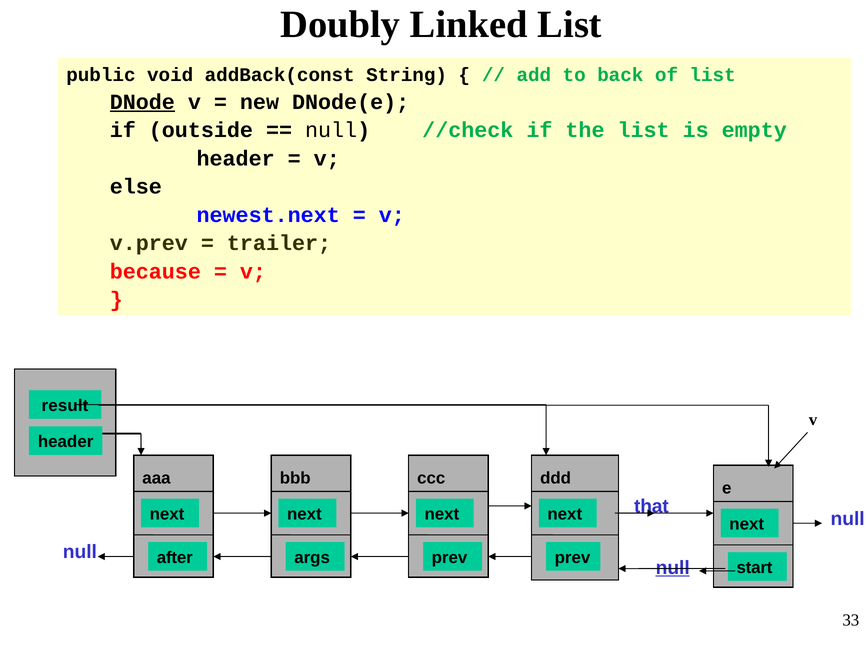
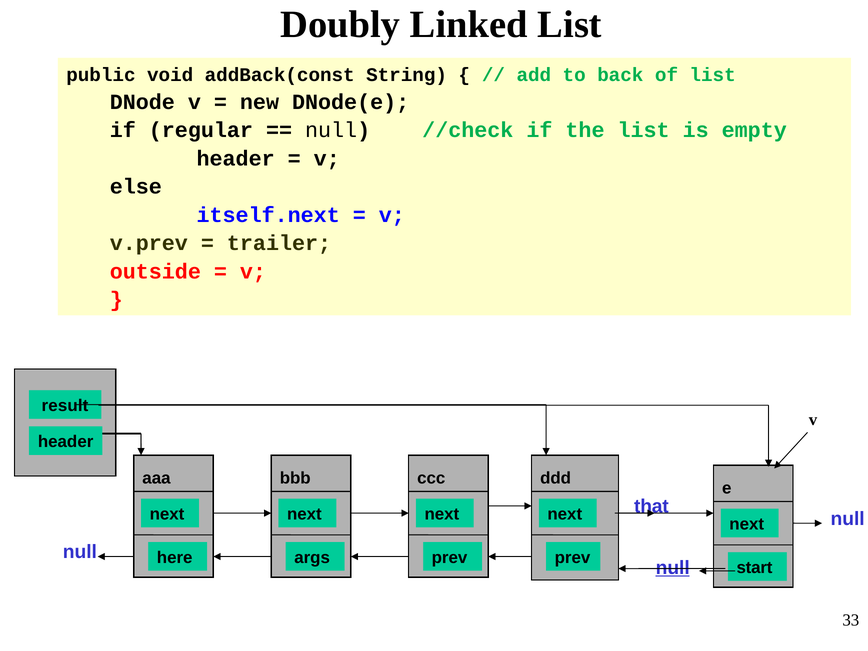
DNode underline: present -> none
outside: outside -> regular
newest.next: newest.next -> itself.next
because: because -> outside
after: after -> here
